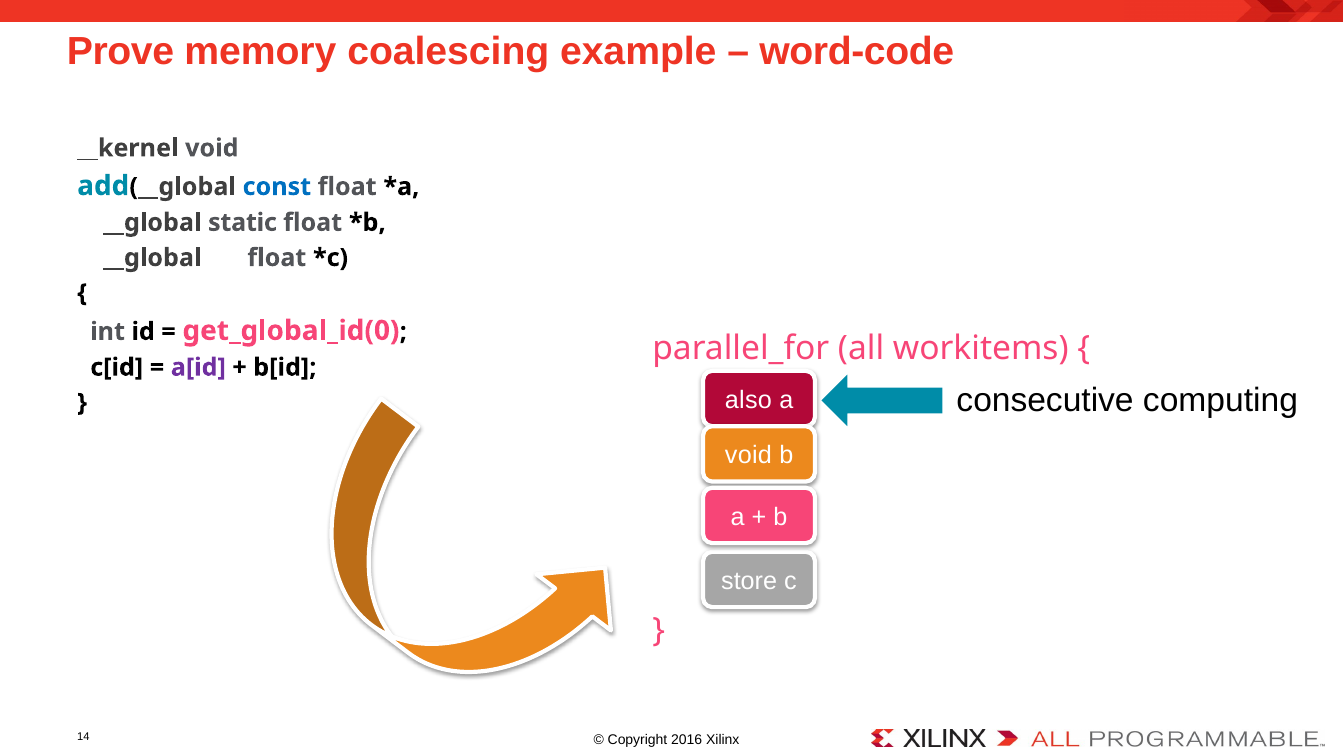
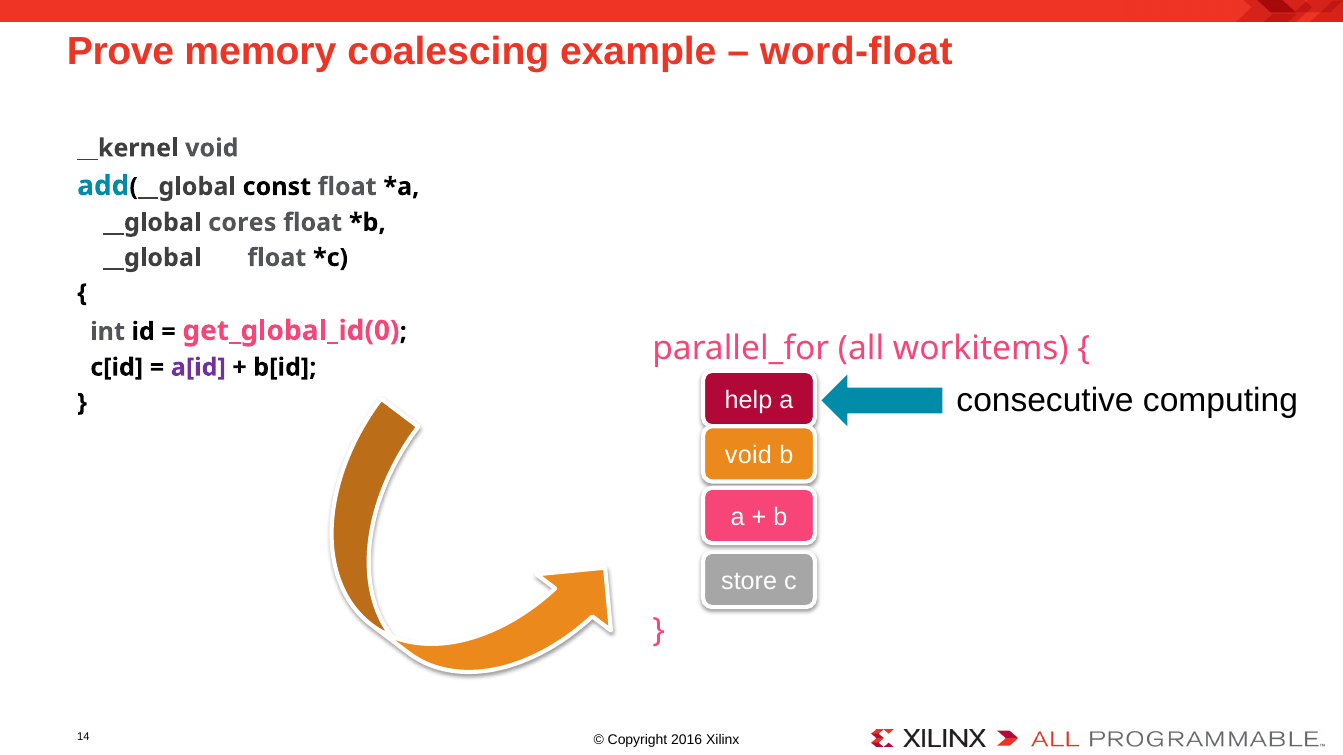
word-code: word-code -> word-float
const colour: blue -> black
static: static -> cores
also: also -> help
